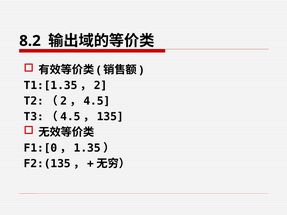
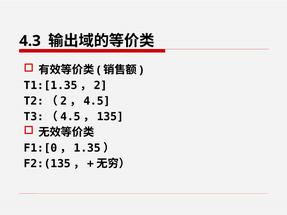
8.2: 8.2 -> 4.3
